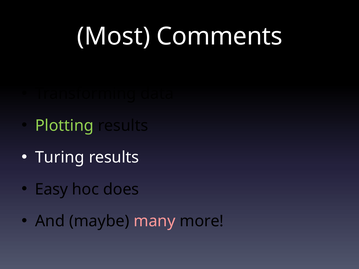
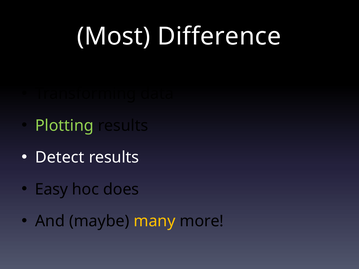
Comments: Comments -> Difference
Turing: Turing -> Detect
many colour: pink -> yellow
